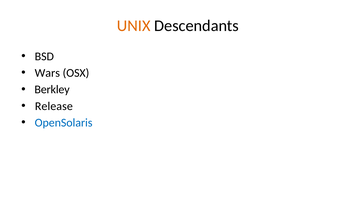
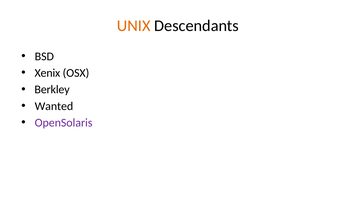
Wars: Wars -> Xenix
Release: Release -> Wanted
OpenSolaris colour: blue -> purple
